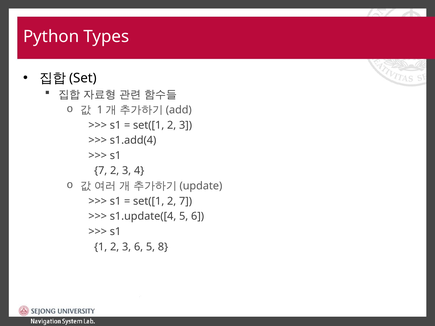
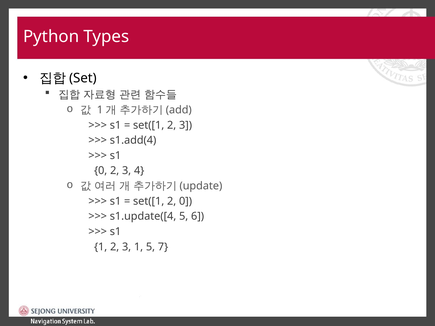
7 at (101, 171): 7 -> 0
2 7: 7 -> 0
3 6: 6 -> 1
8: 8 -> 7
